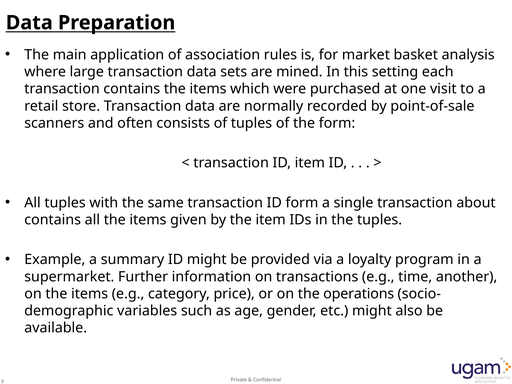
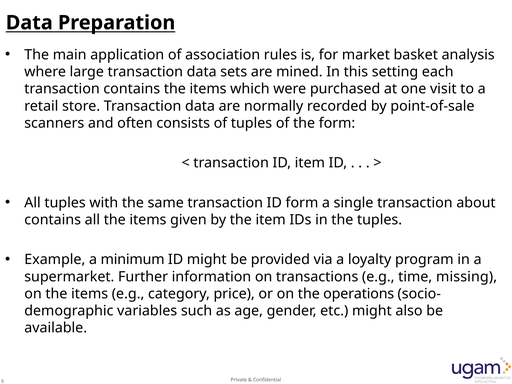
summary: summary -> minimum
another: another -> missing
